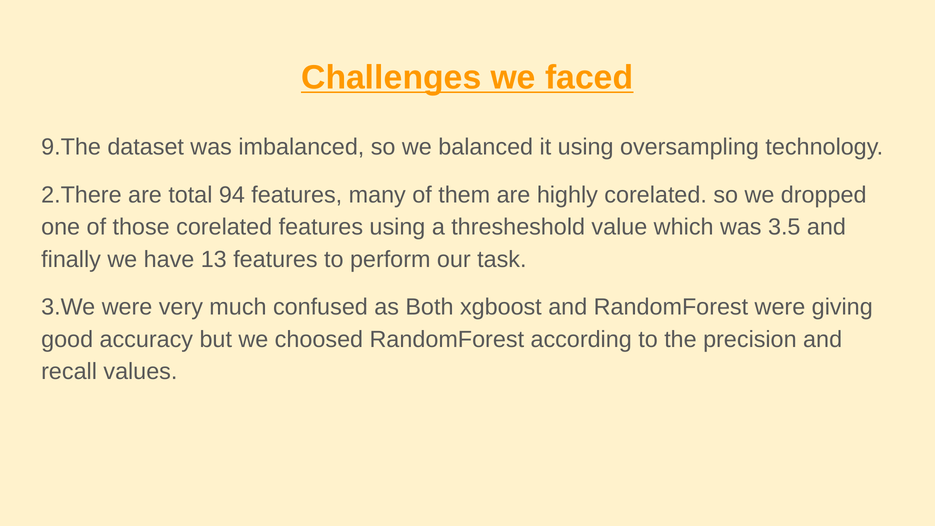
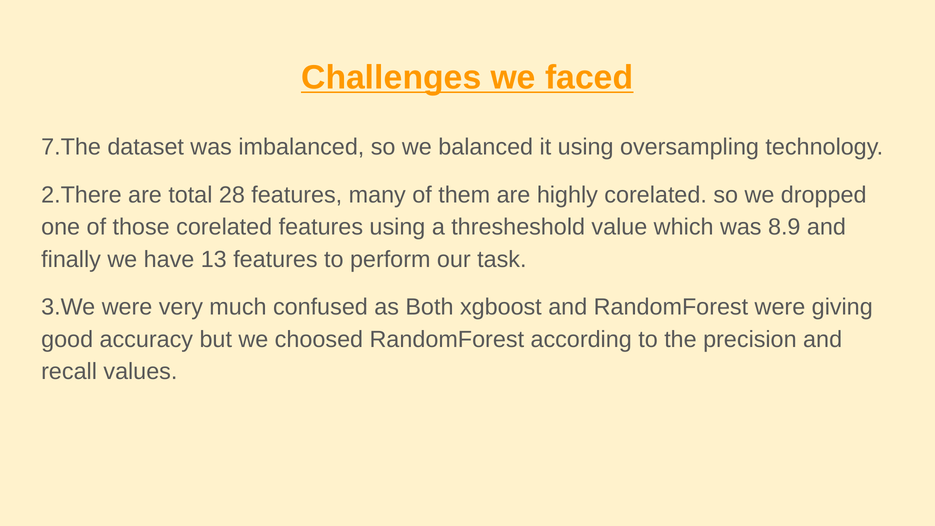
9.The: 9.The -> 7.The
94: 94 -> 28
3.5: 3.5 -> 8.9
